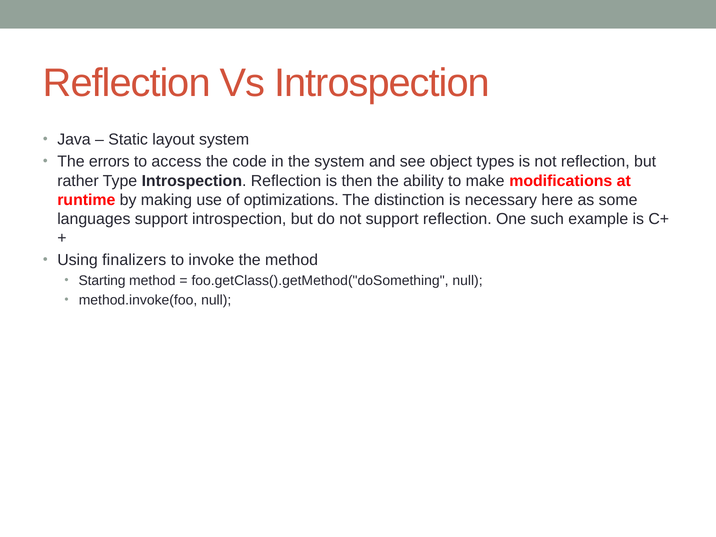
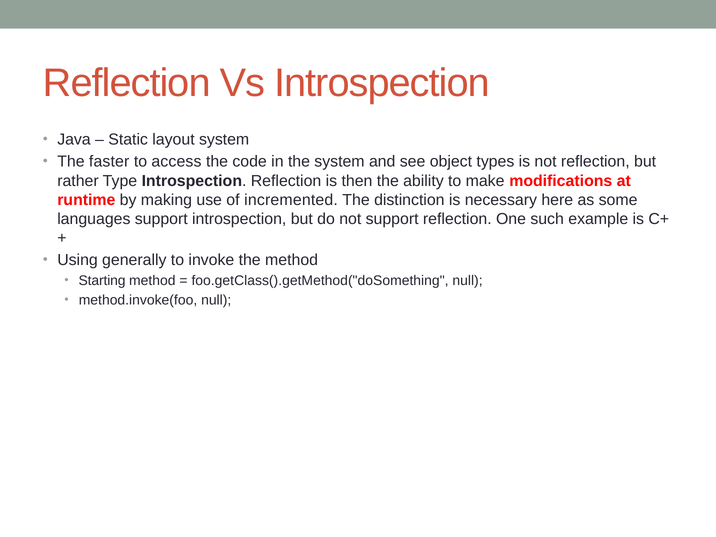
errors: errors -> faster
optimizations: optimizations -> incremented
finalizers: finalizers -> generally
